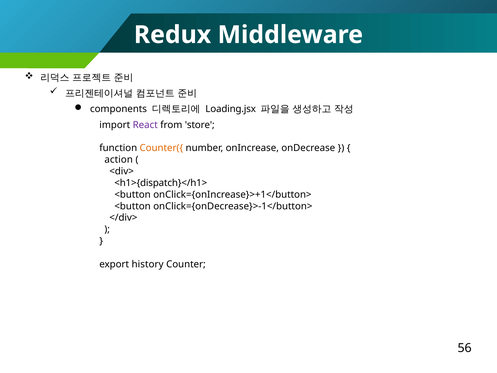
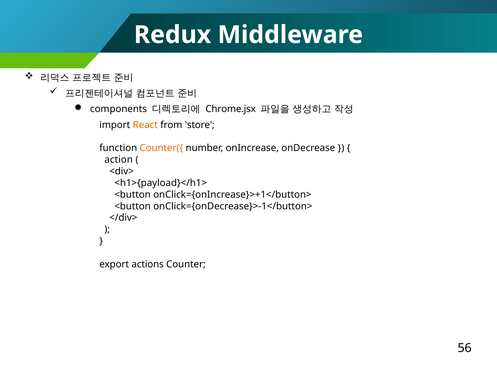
Loading.jsx: Loading.jsx -> Chrome.jsx
React colour: purple -> orange
<h1>{dispatch}</h1>: <h1>{dispatch}</h1> -> <h1>{payload}</h1>
history: history -> actions
